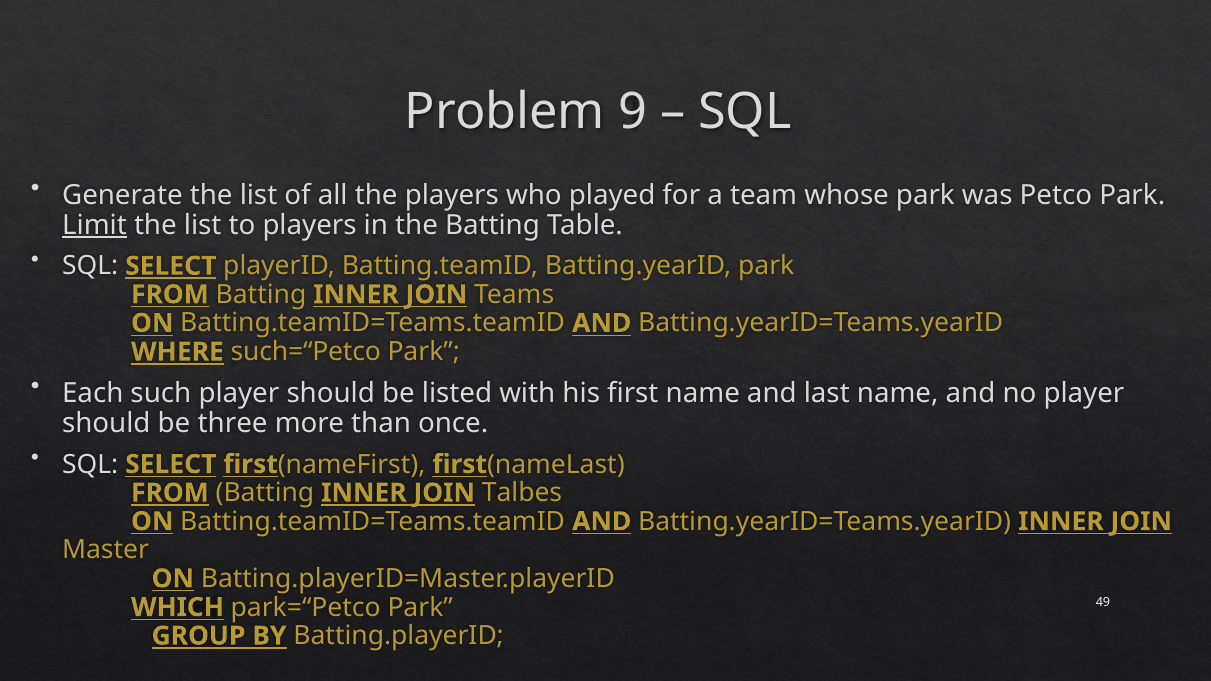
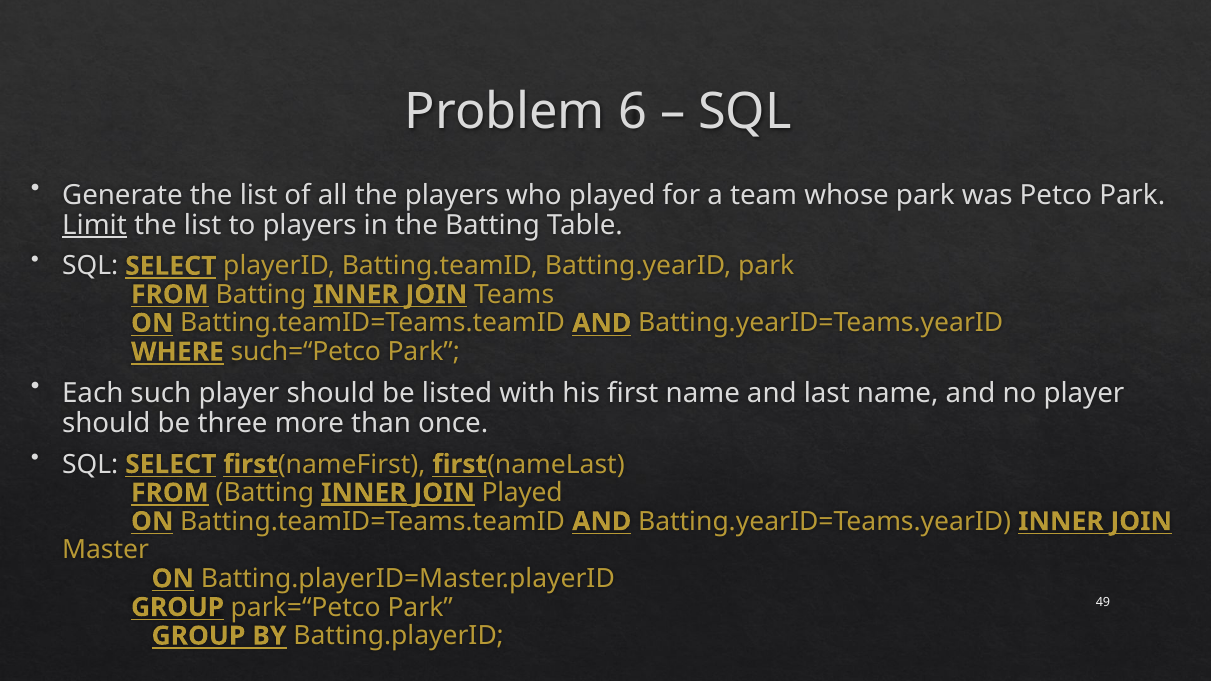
9: 9 -> 6
INNER at (364, 493) underline: none -> present
JOIN Talbes: Talbes -> Played
WHICH at (177, 607): WHICH -> GROUP
